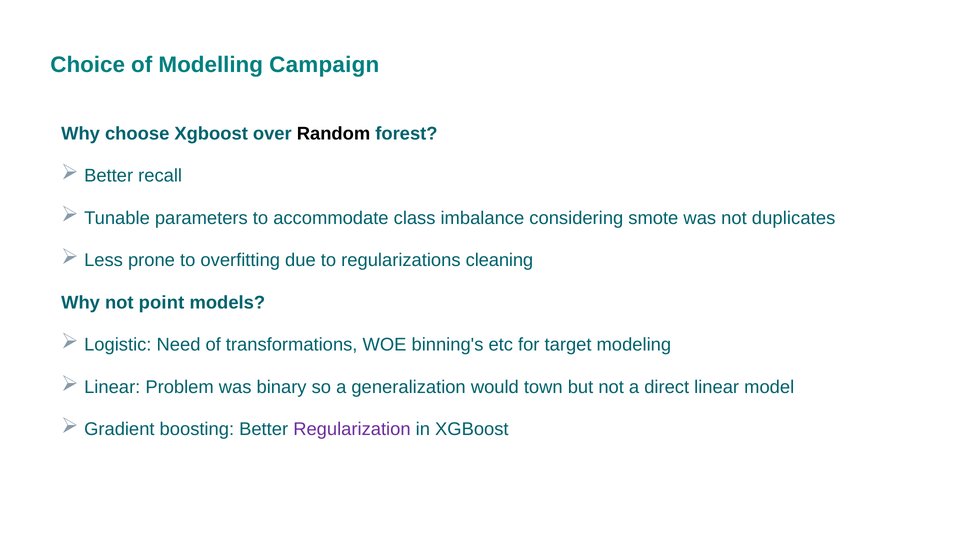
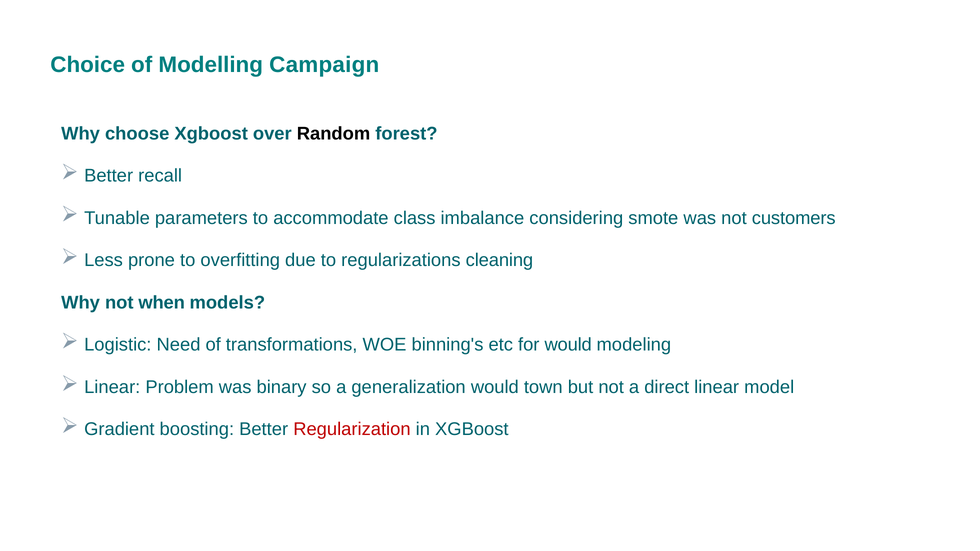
duplicates: duplicates -> customers
point: point -> when
for target: target -> would
Regularization colour: purple -> red
